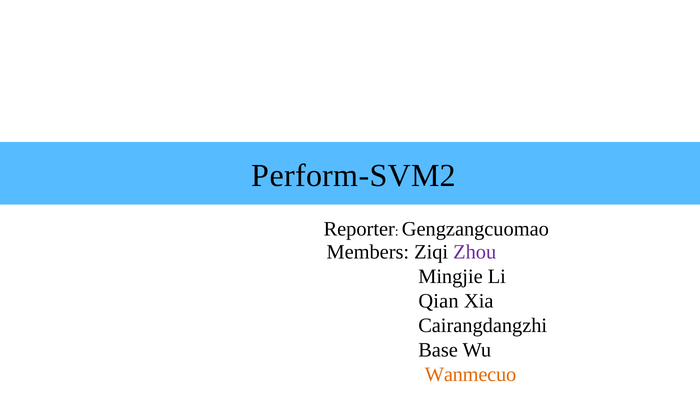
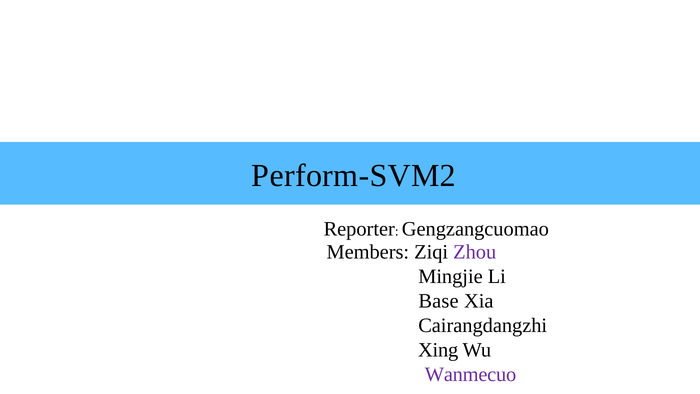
Qian: Qian -> Base
Base: Base -> Xing
Wanmecuo colour: orange -> purple
